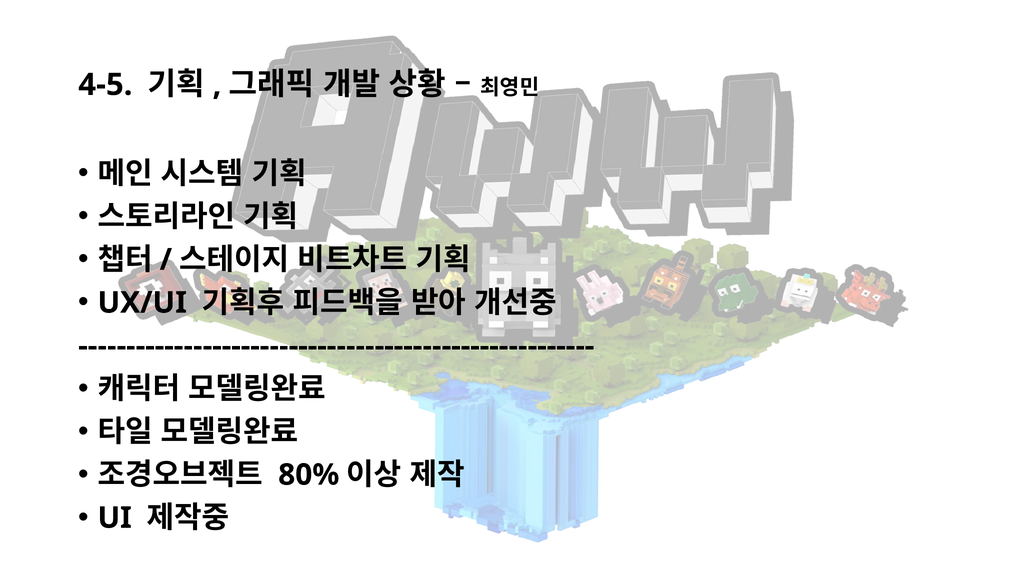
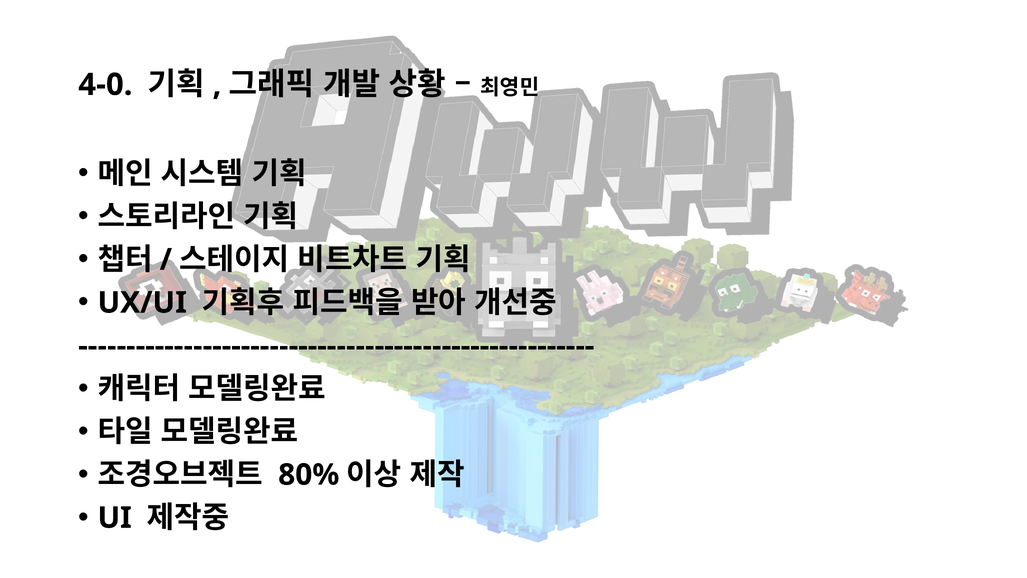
4-5: 4-5 -> 4-0
